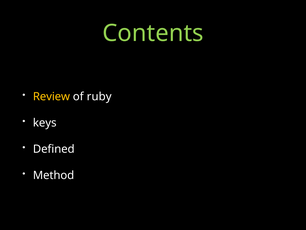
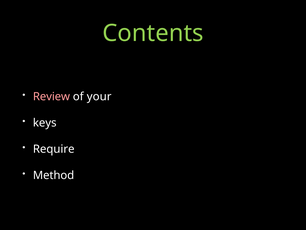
Review colour: yellow -> pink
ruby: ruby -> your
Defined: Defined -> Require
